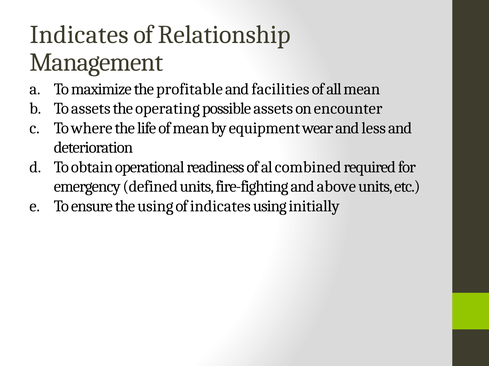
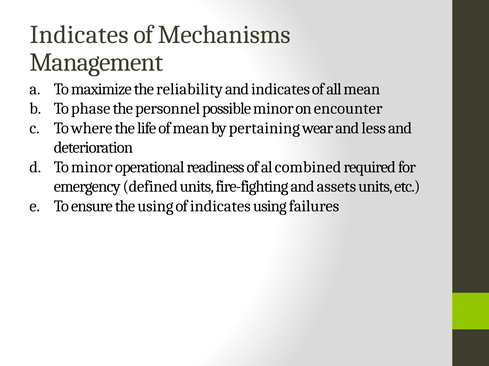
Relationship: Relationship -> Mechanisms
profitable: profitable -> reliability
and facilities: facilities -> indicates
To assets: assets -> phase
operating: operating -> personnel
possible assets: assets -> minor
equipment: equipment -> pertaining
To obtain: obtain -> minor
above: above -> assets
initially: initially -> failures
